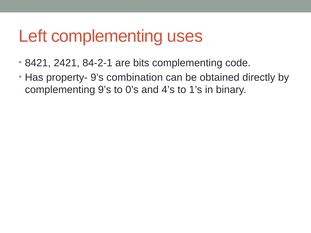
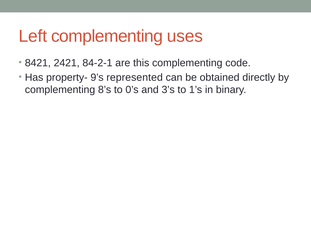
bits: bits -> this
combination: combination -> represented
complementing 9’s: 9’s -> 8’s
4’s: 4’s -> 3’s
